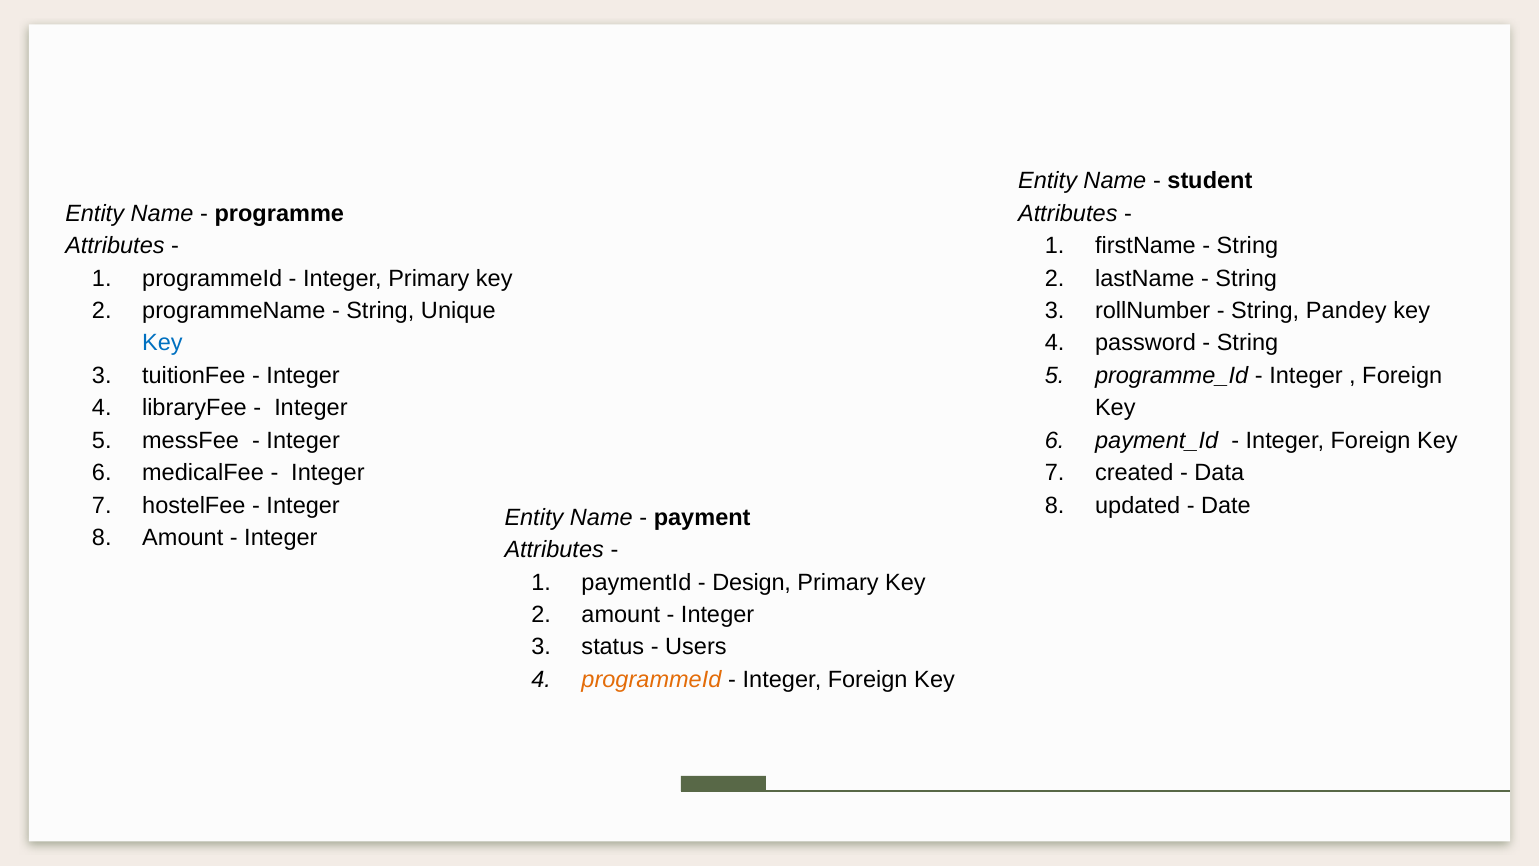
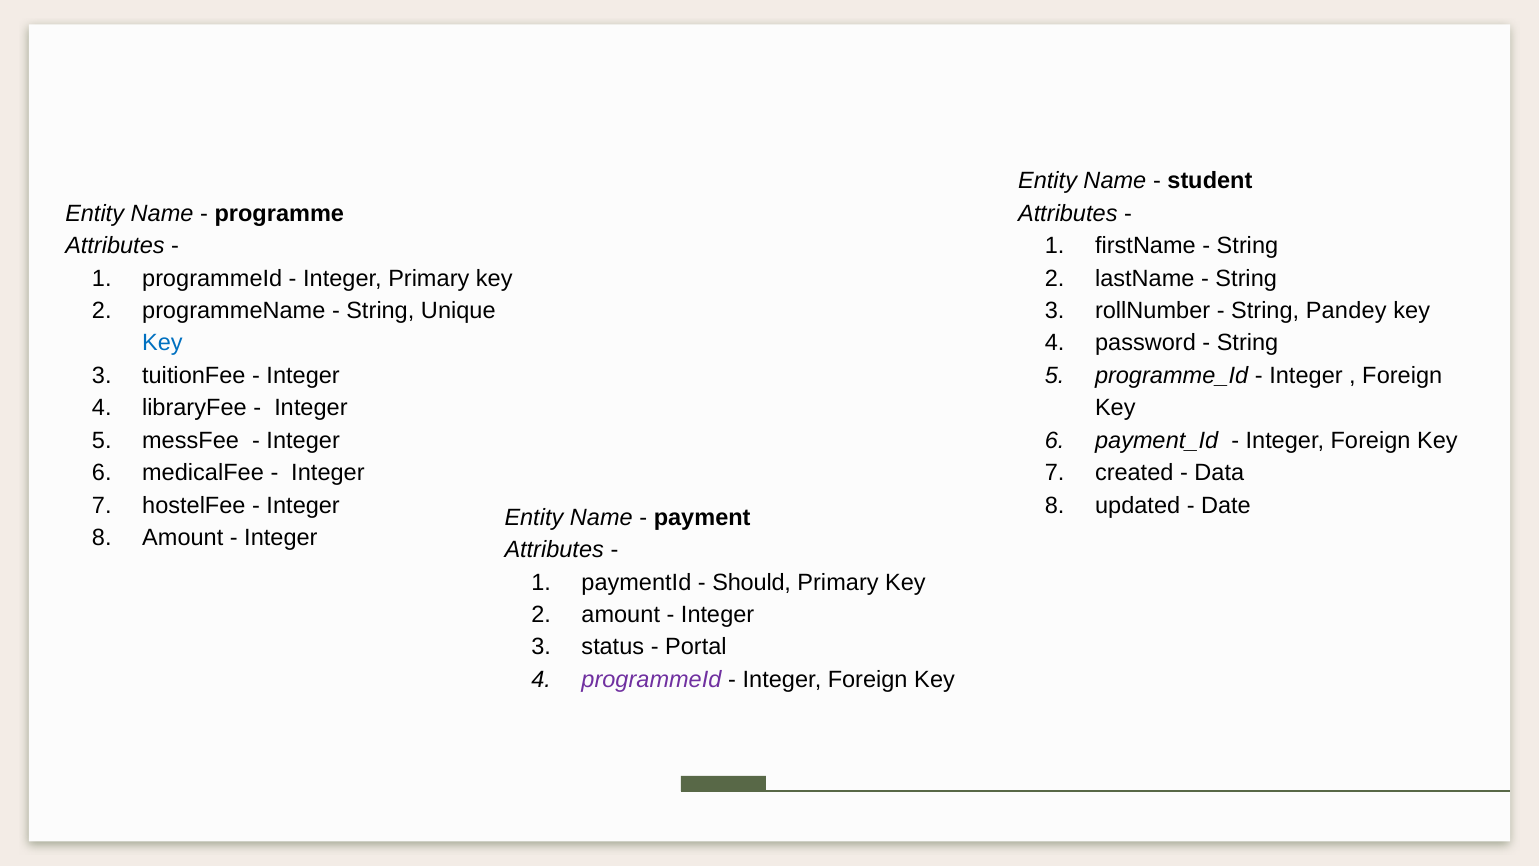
Design: Design -> Should
Users: Users -> Portal
programmeId at (651, 679) colour: orange -> purple
